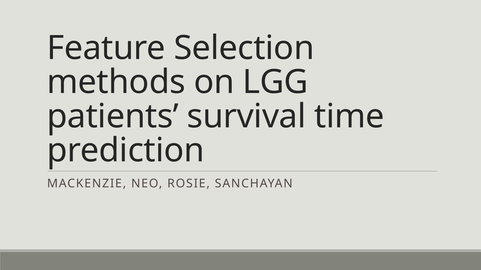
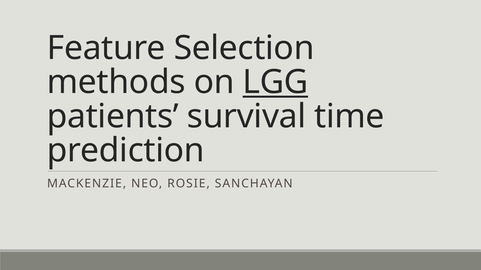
LGG underline: none -> present
